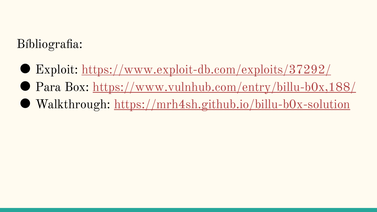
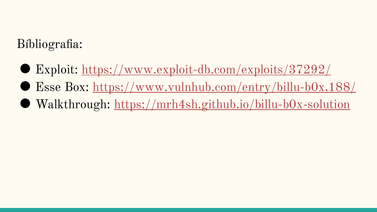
Para: Para -> Esse
